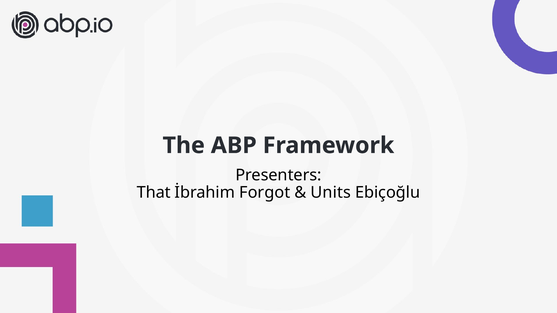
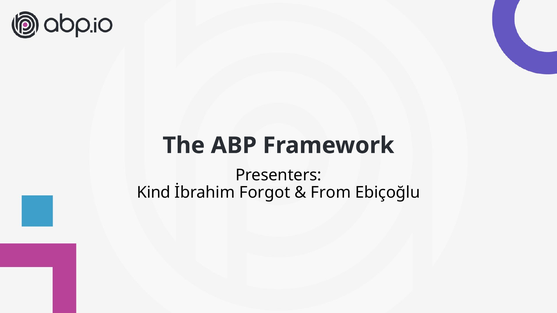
That: That -> Kind
Units: Units -> From
